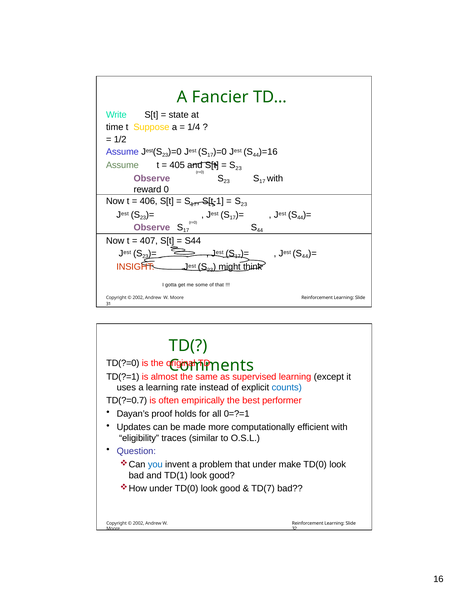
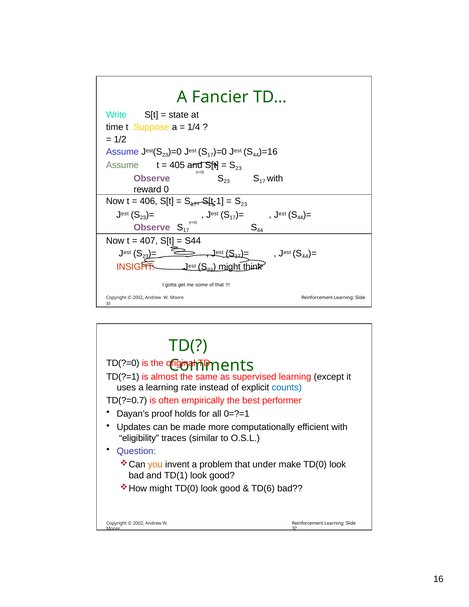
you colour: blue -> orange
under at (161, 488): under -> might
TD(7: TD(7 -> TD(6
